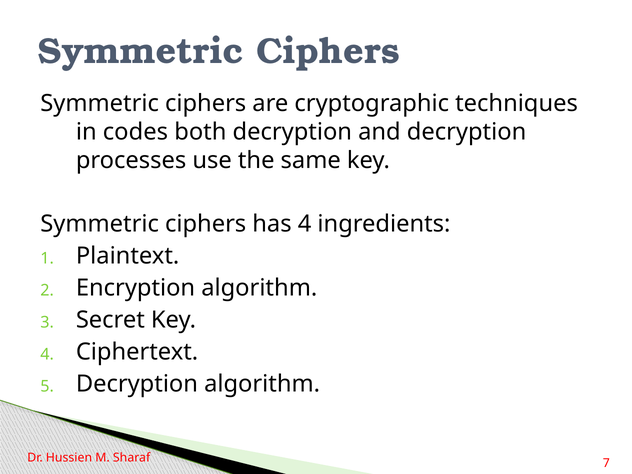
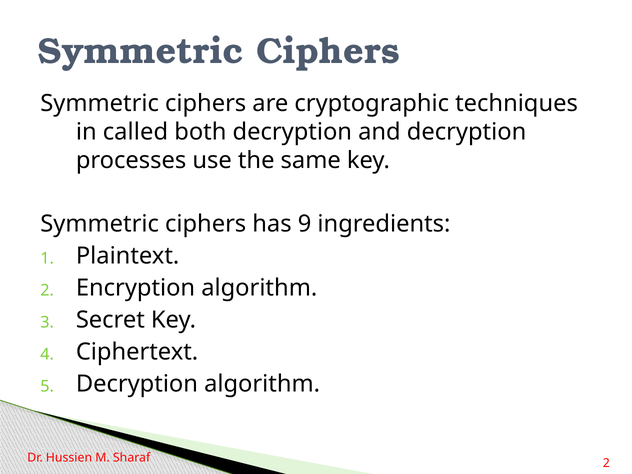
codes: codes -> called
has 4: 4 -> 9
Sharaf 7: 7 -> 2
